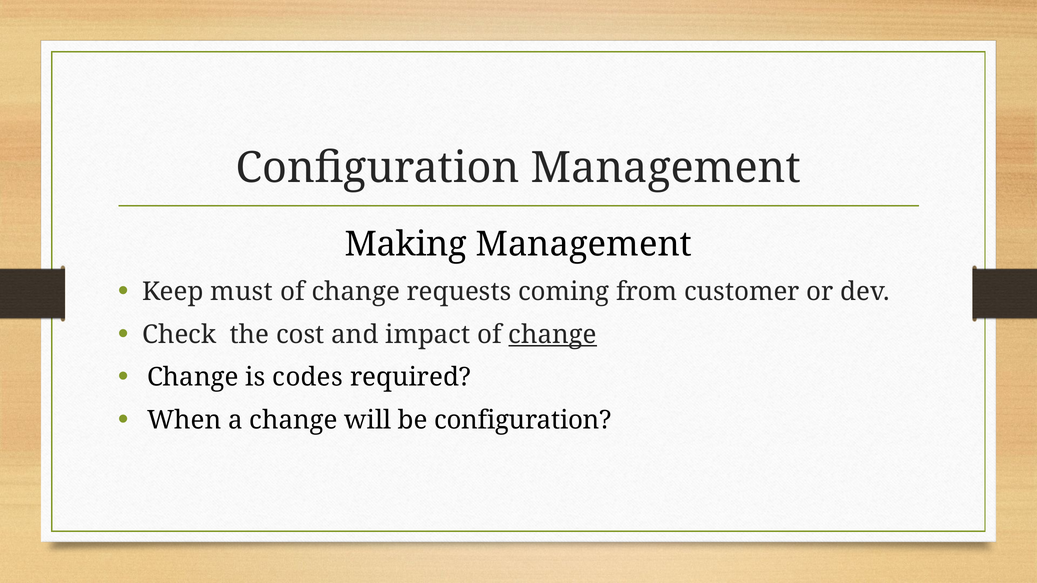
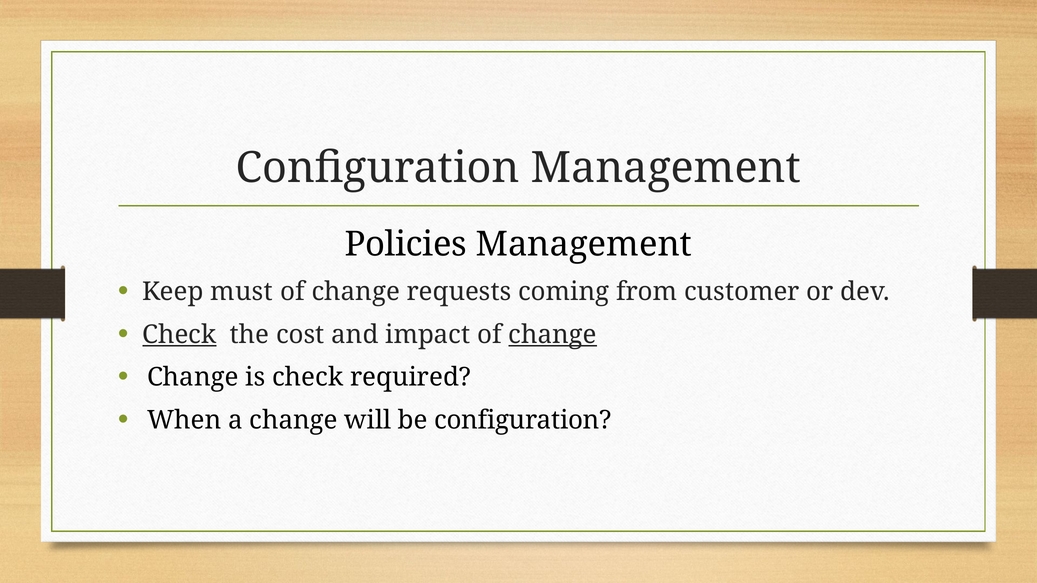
Making: Making -> Policies
Check at (179, 335) underline: none -> present
is codes: codes -> check
